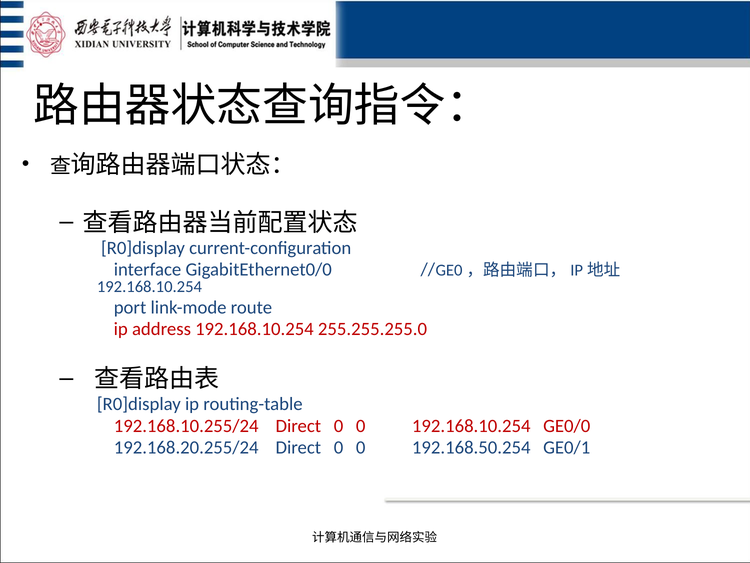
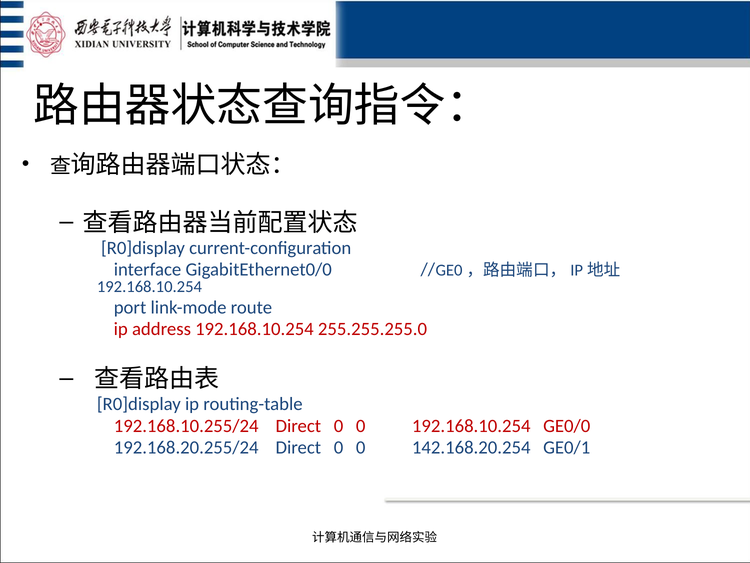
192.168.50.254: 192.168.50.254 -> 142.168.20.254
